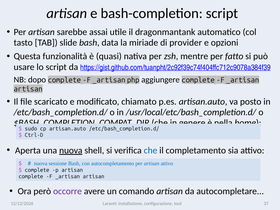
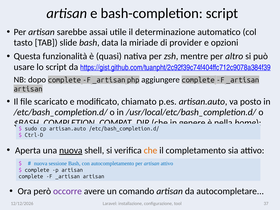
dragonmantank: dragonmantank -> determinazione
fatto: fatto -> altro
che at (151, 150) colour: blue -> orange
